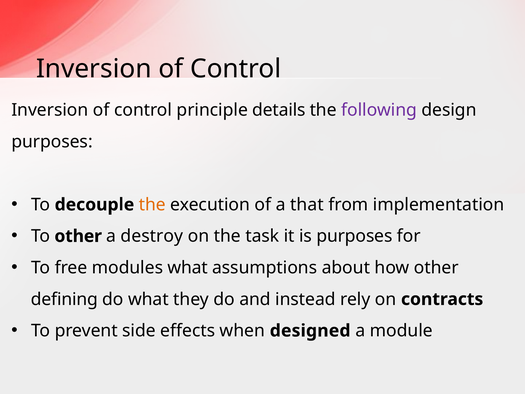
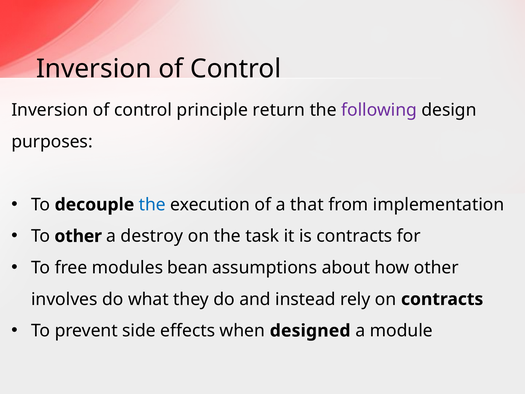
details: details -> return
the at (152, 205) colour: orange -> blue
is purposes: purposes -> contracts
modules what: what -> bean
defining: defining -> involves
